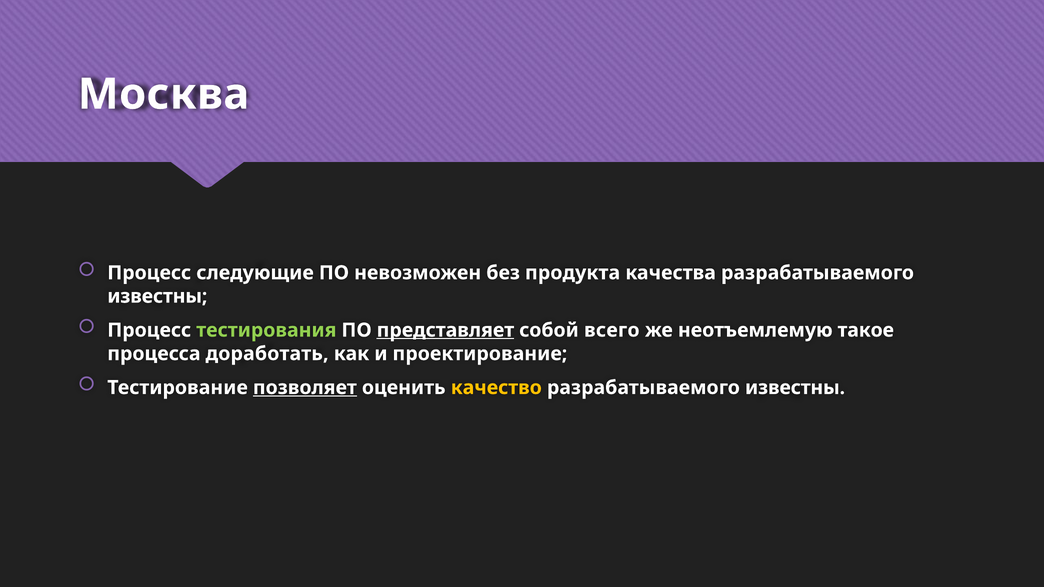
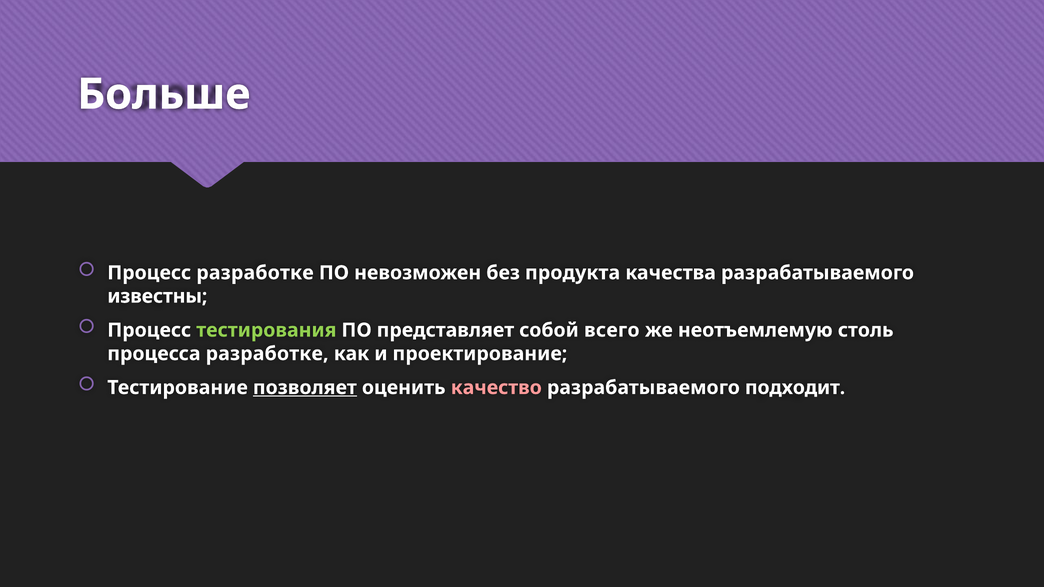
Москва: Москва -> Больше
Процесс следующие: следующие -> разработке
представляет underline: present -> none
такое: такое -> столь
процесса доработать: доработать -> разработке
качество colour: yellow -> pink
известны at (795, 388): известны -> подходит
